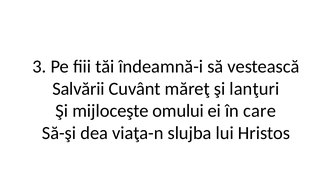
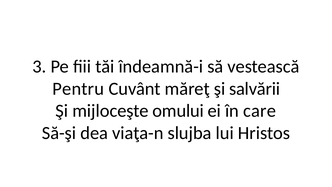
Salvării: Salvării -> Pentru
lanţuri: lanţuri -> salvării
